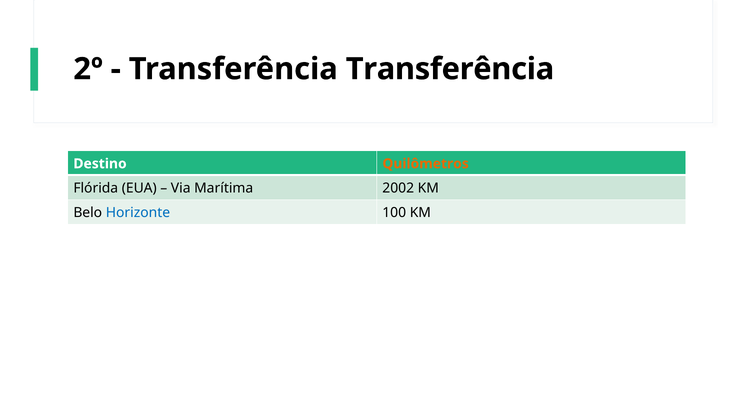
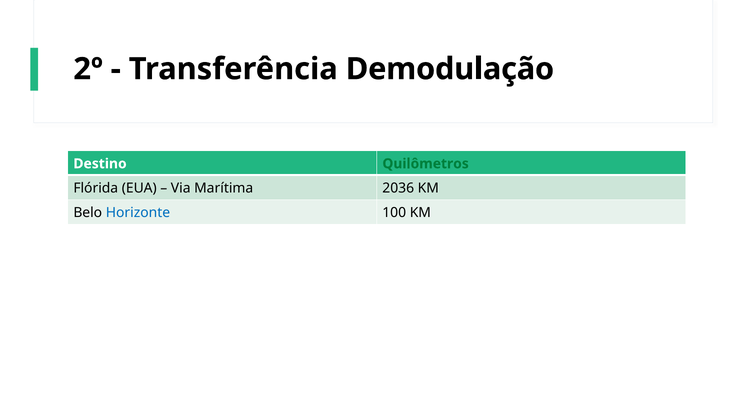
Transferência Transferência: Transferência -> Demodulação
Quilômetros colour: orange -> green
2002: 2002 -> 2036
